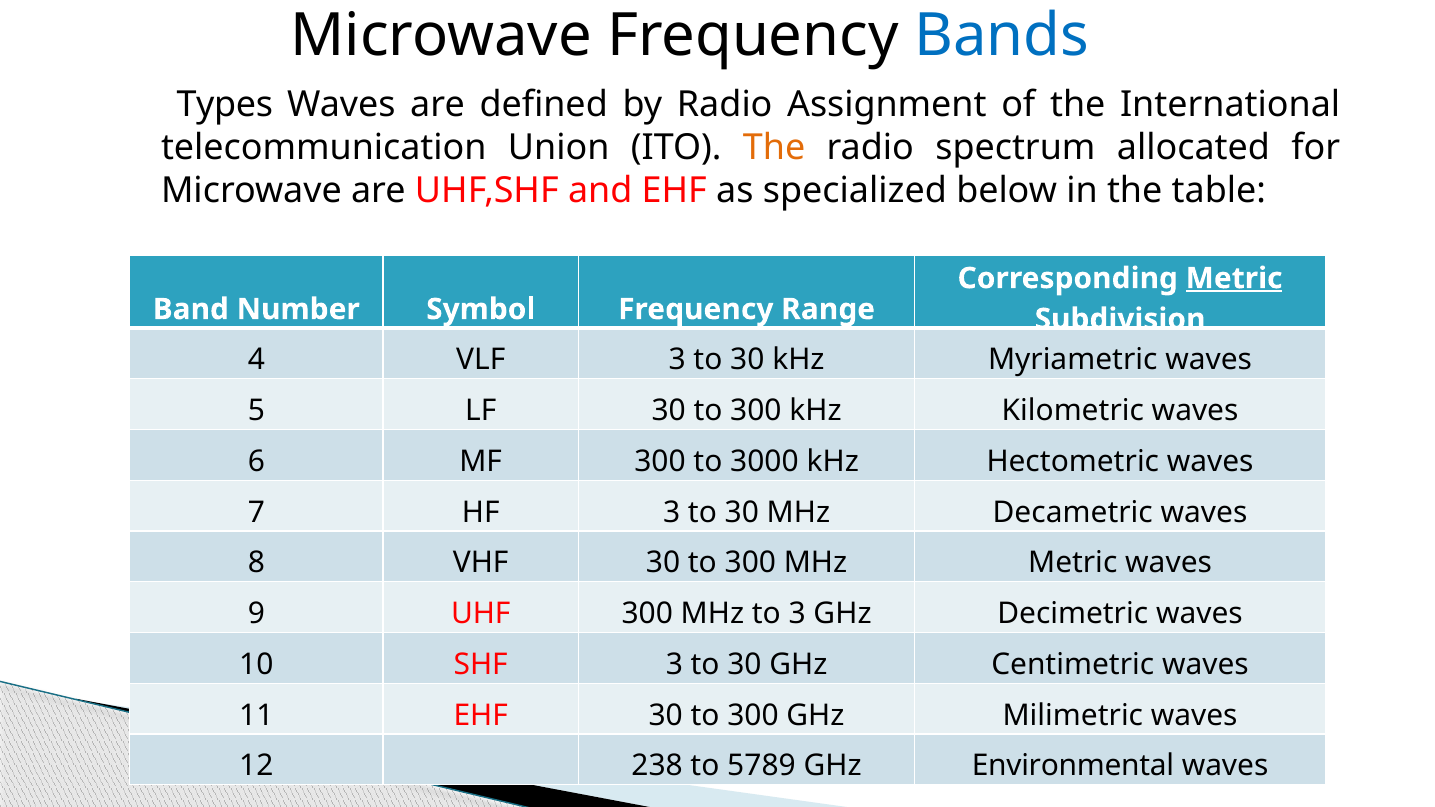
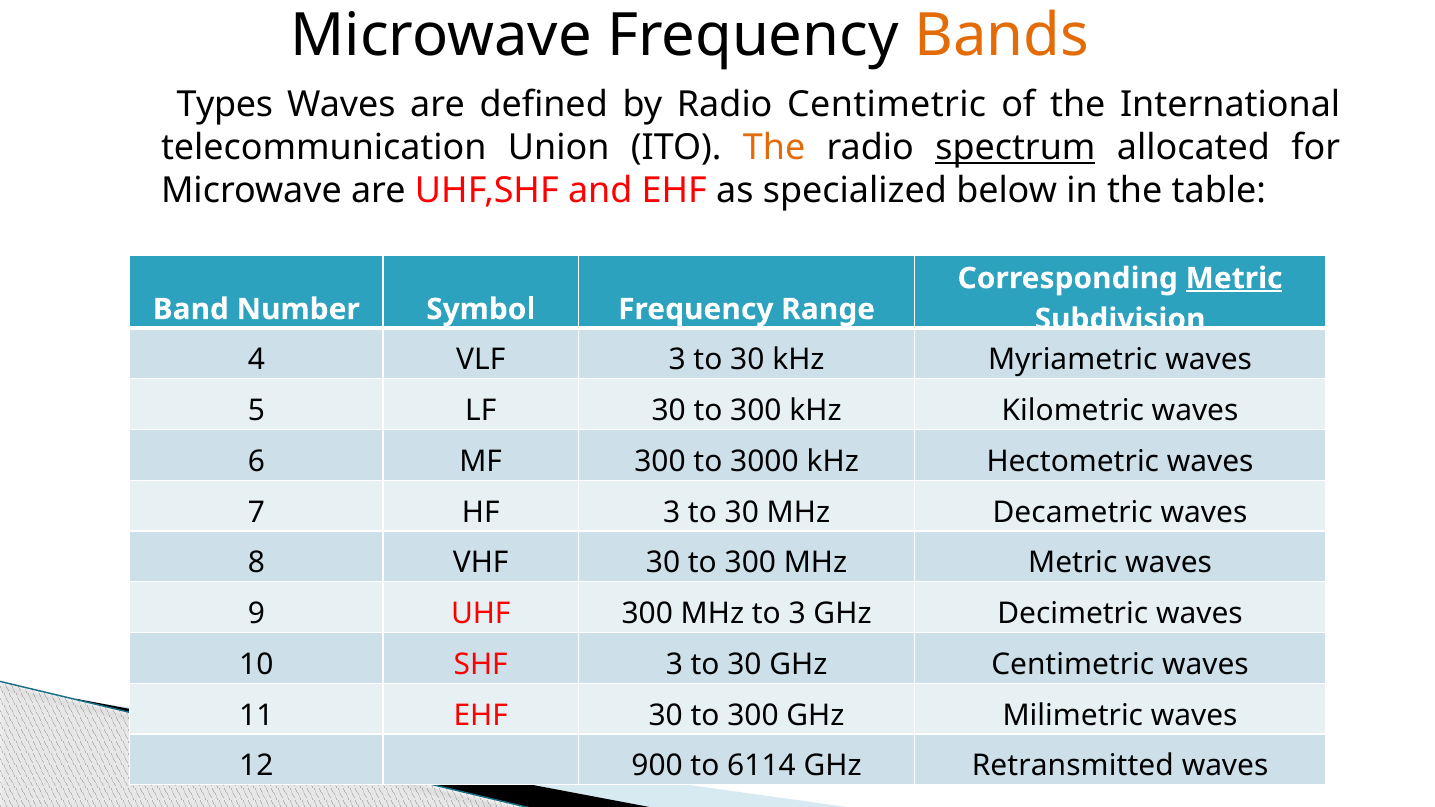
Bands colour: blue -> orange
Radio Assignment: Assignment -> Centimetric
spectrum underline: none -> present
238: 238 -> 900
5789: 5789 -> 6114
Environmental: Environmental -> Retransmitted
